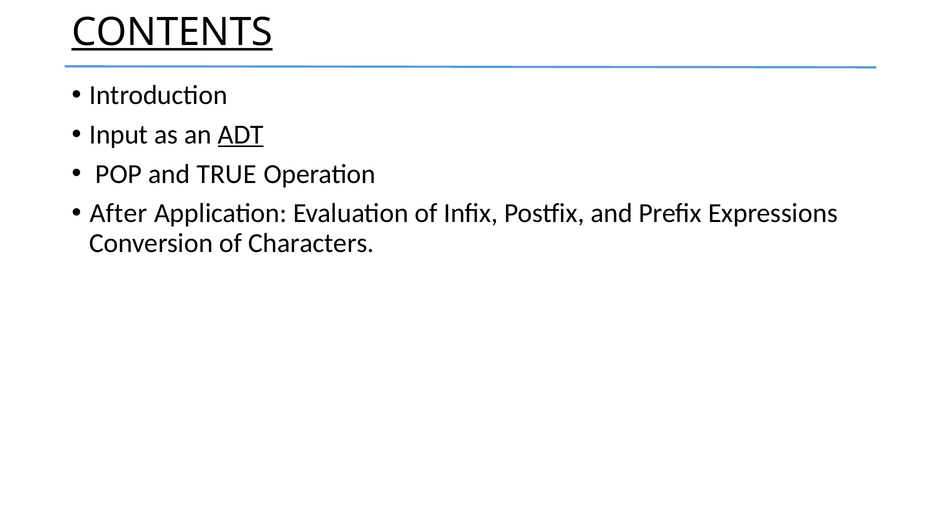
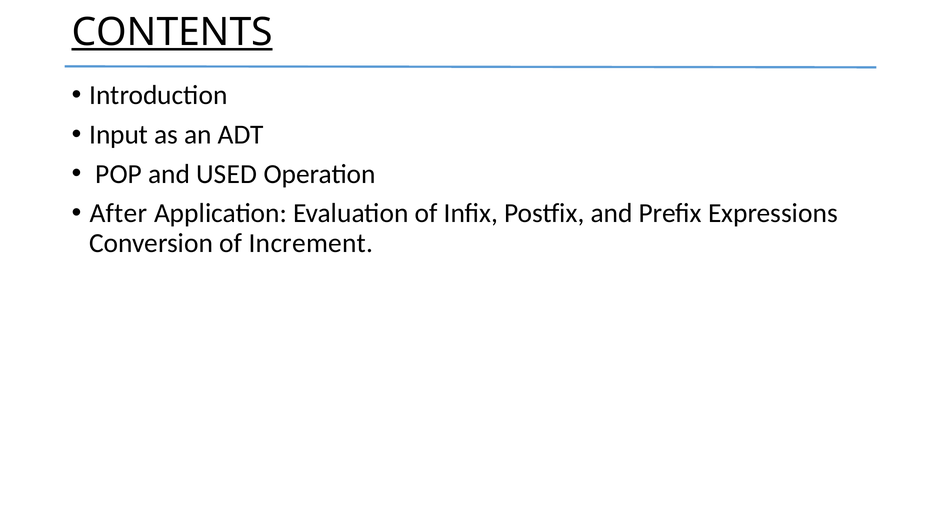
ADT underline: present -> none
TRUE: TRUE -> USED
Characters: Characters -> Increment
